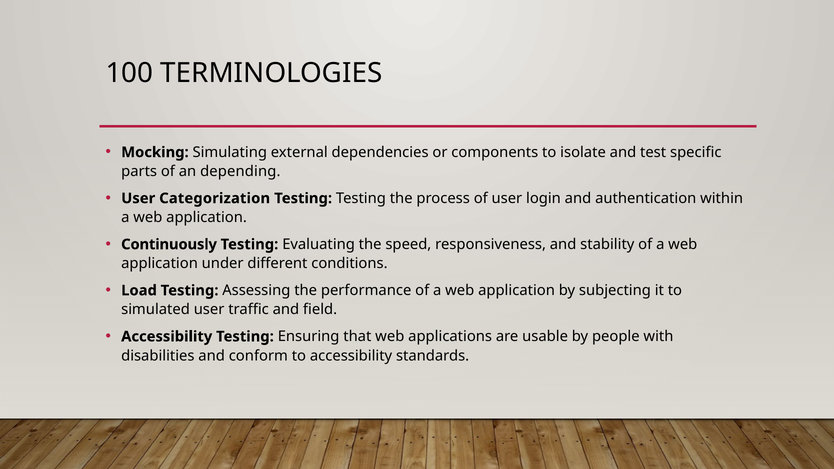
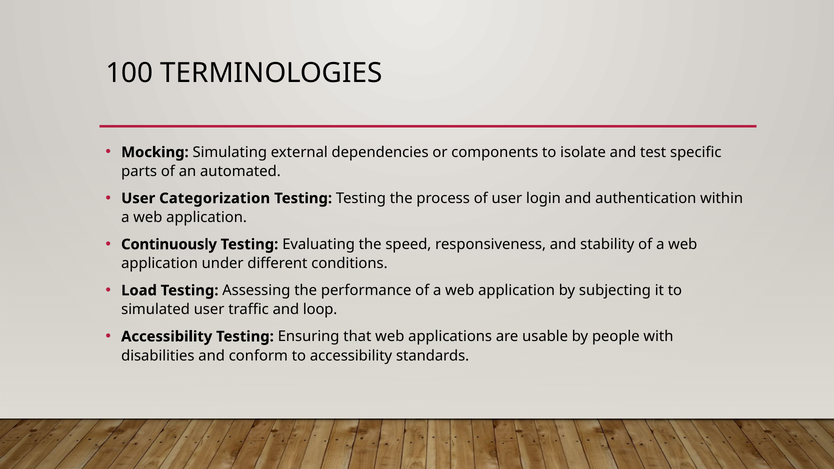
depending: depending -> automated
field: field -> loop
